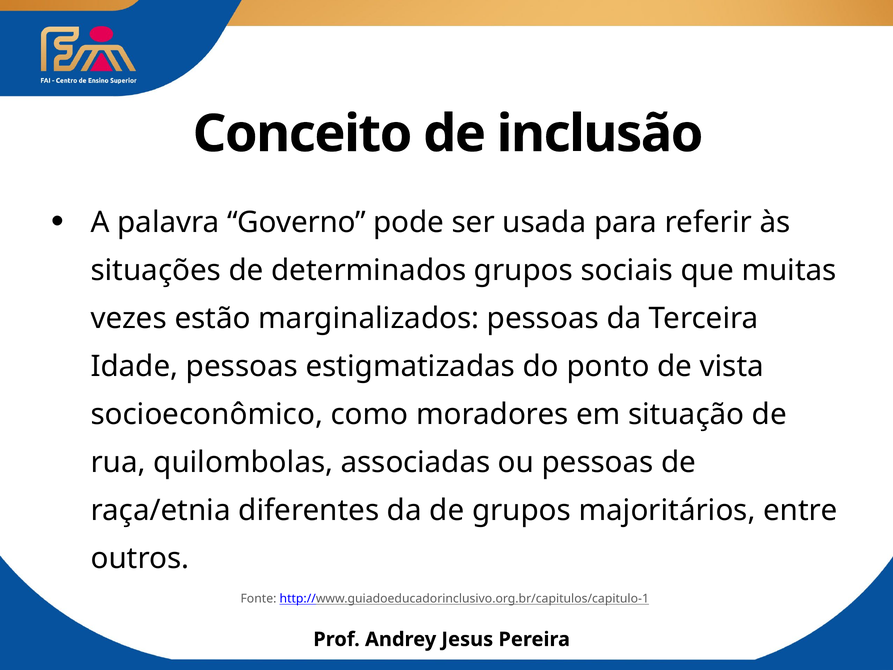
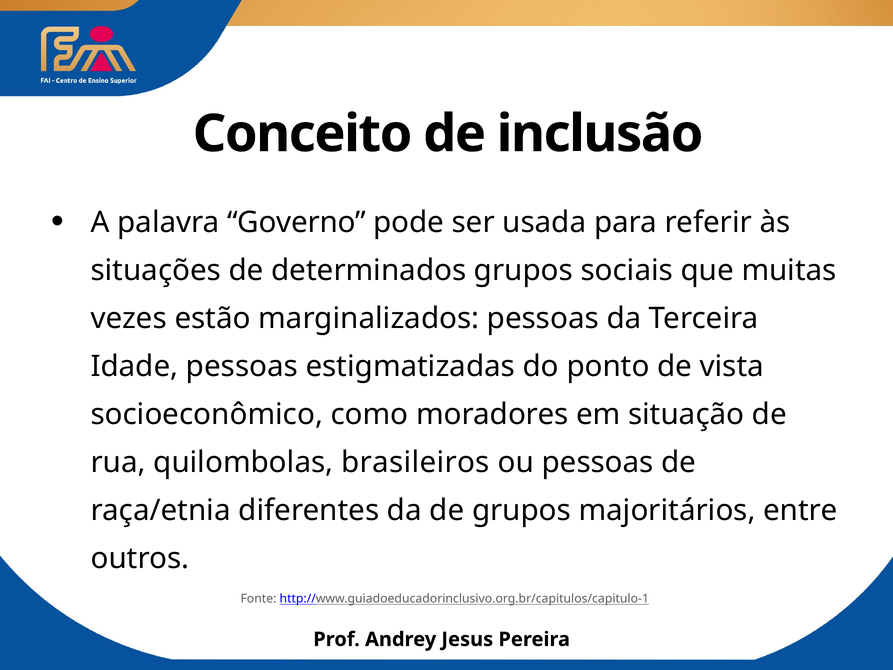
associadas: associadas -> brasileiros
